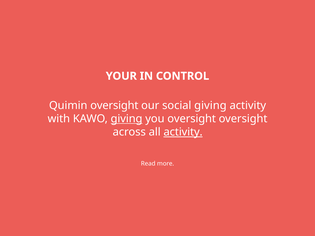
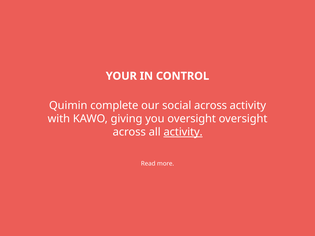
Quimin oversight: oversight -> complete
social giving: giving -> across
giving at (127, 119) underline: present -> none
